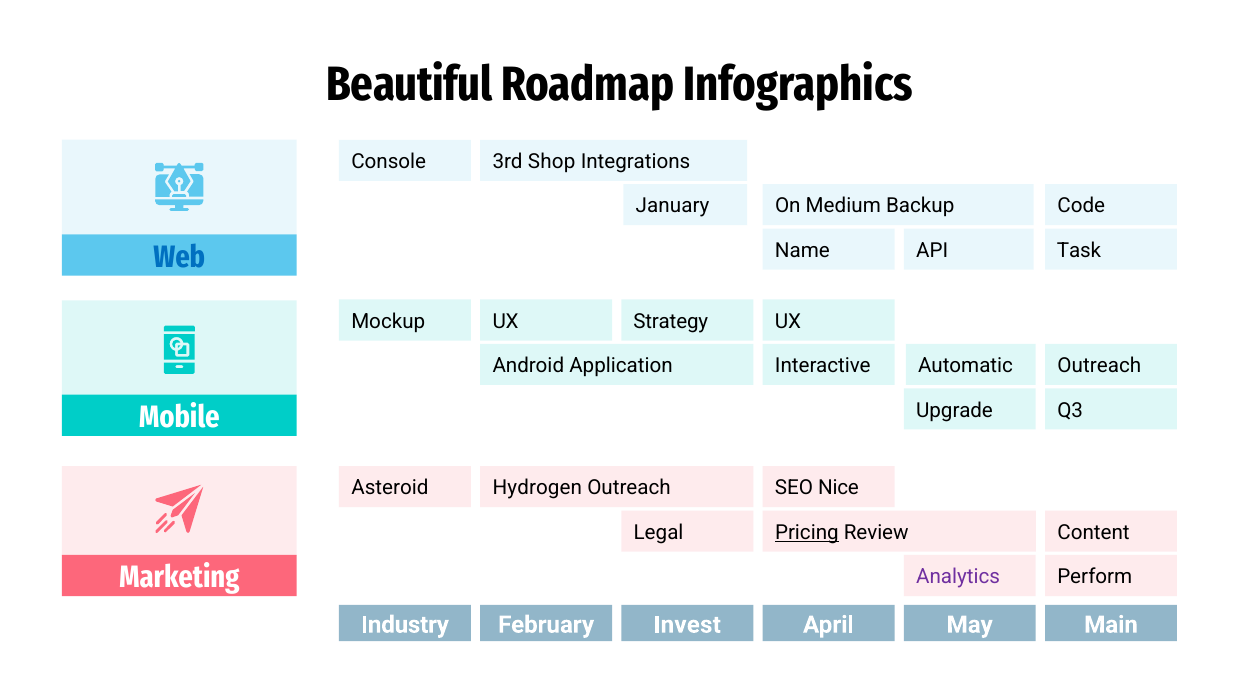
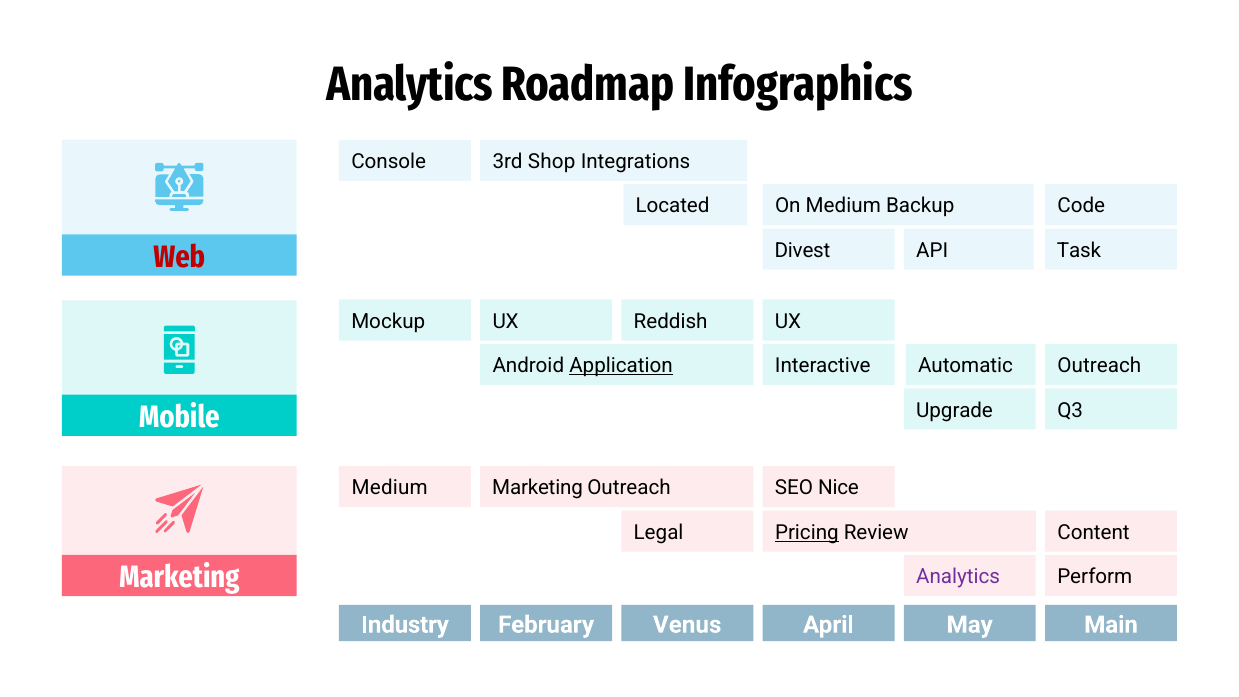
Beautiful at (410, 84): Beautiful -> Analytics
January: January -> Located
Name: Name -> Divest
Web colour: blue -> red
Strategy: Strategy -> Reddish
Application underline: none -> present
Asteroid at (390, 488): Asteroid -> Medium
Hydrogen at (537, 488): Hydrogen -> Marketing
Invest: Invest -> Venus
